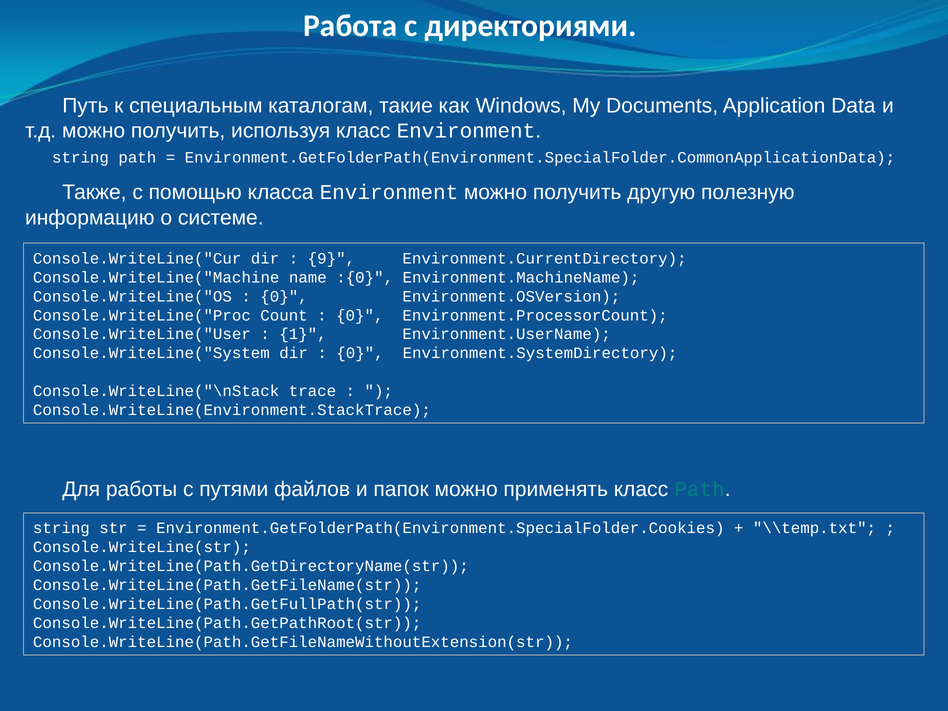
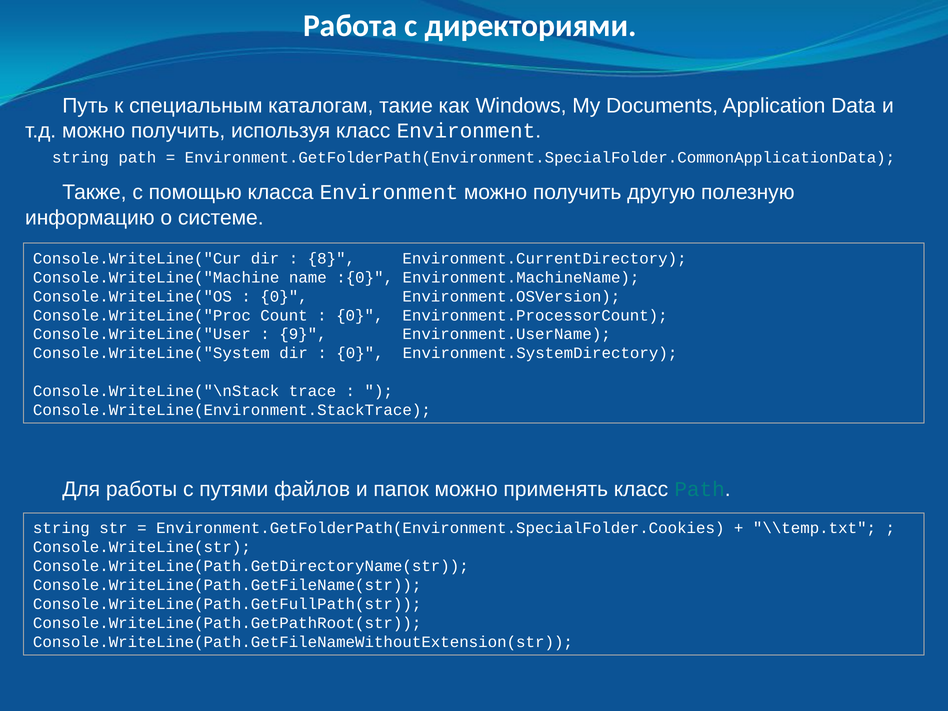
9: 9 -> 8
1: 1 -> 9
